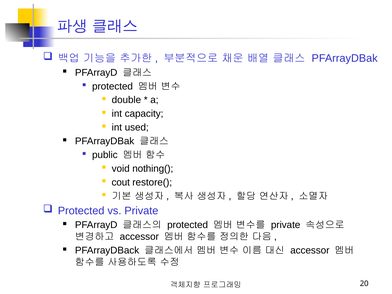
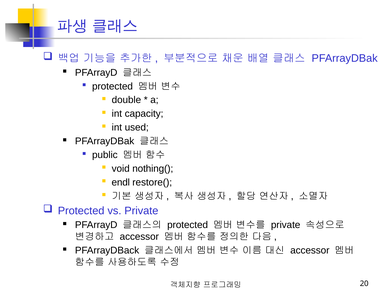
cout: cout -> endl
